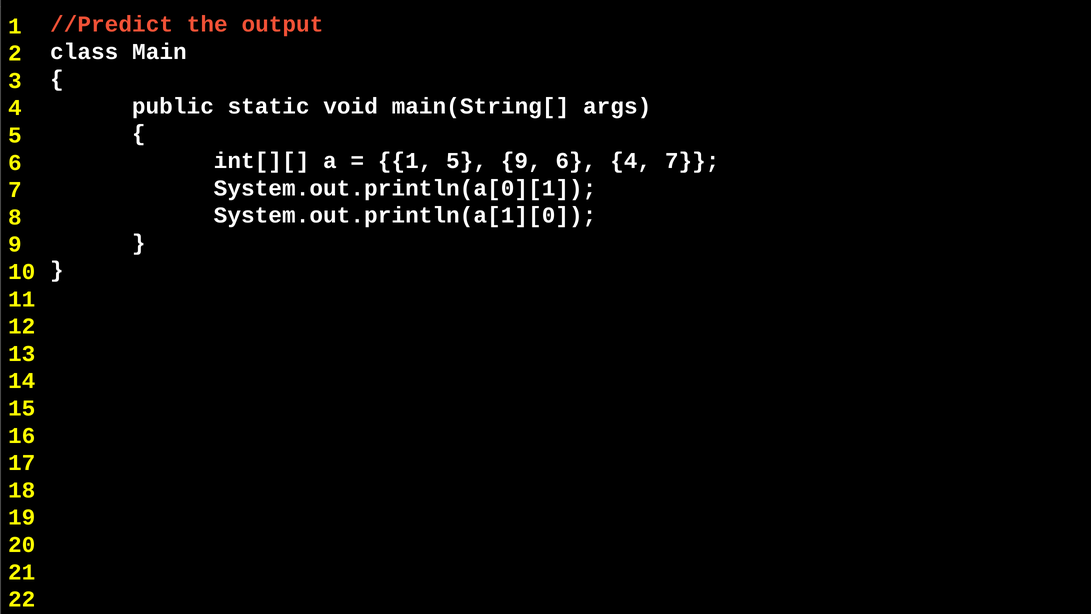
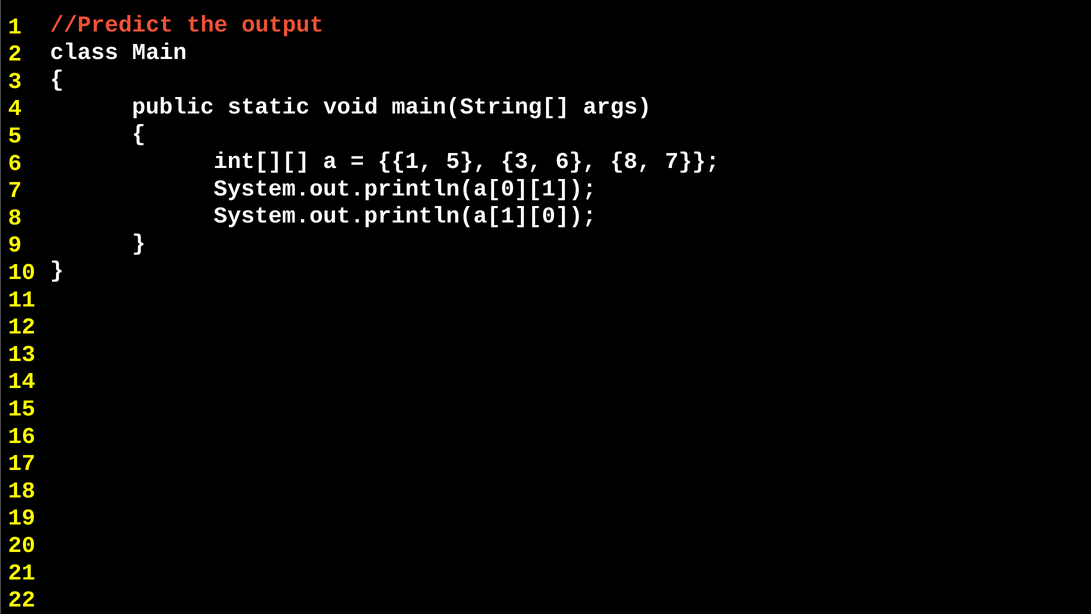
5 9: 9 -> 3
6 4: 4 -> 8
